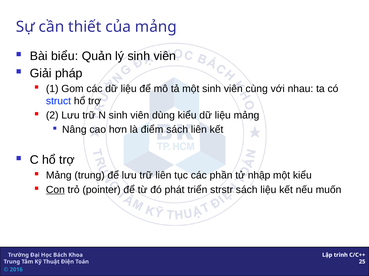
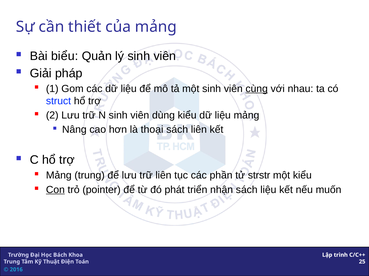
cùng underline: none -> present
điểm: điểm -> thoại
nhập: nhập -> strstr
strstr: strstr -> nhận
